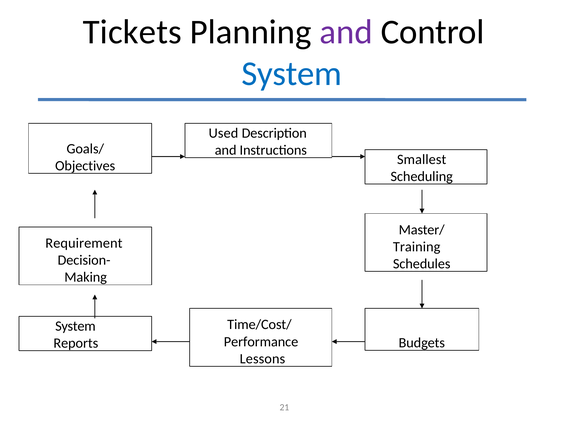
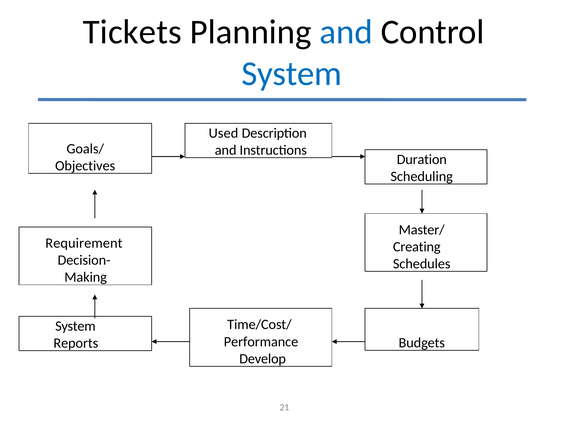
and at (346, 32) colour: purple -> blue
Smallest: Smallest -> Duration
Training: Training -> Creating
Lessons: Lessons -> Develop
